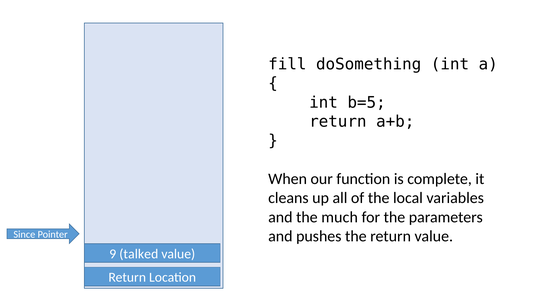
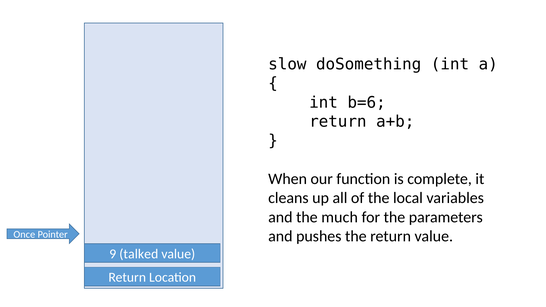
fill: fill -> slow
b=5: b=5 -> b=6
Since: Since -> Once
